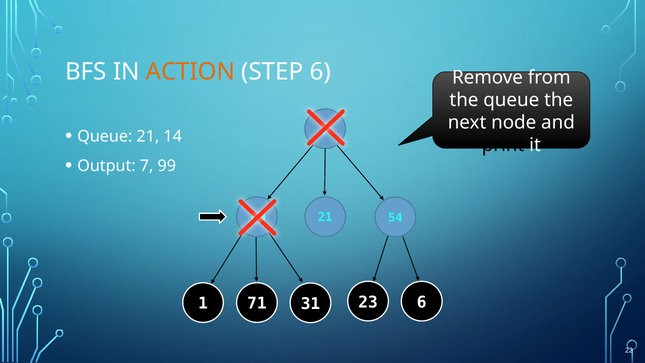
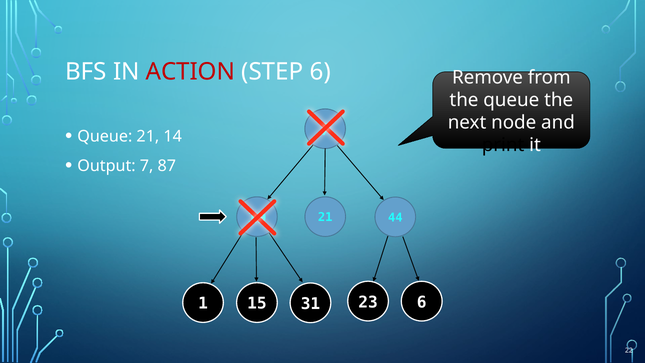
ACTION colour: orange -> red
99: 99 -> 87
54: 54 -> 44
71: 71 -> 15
